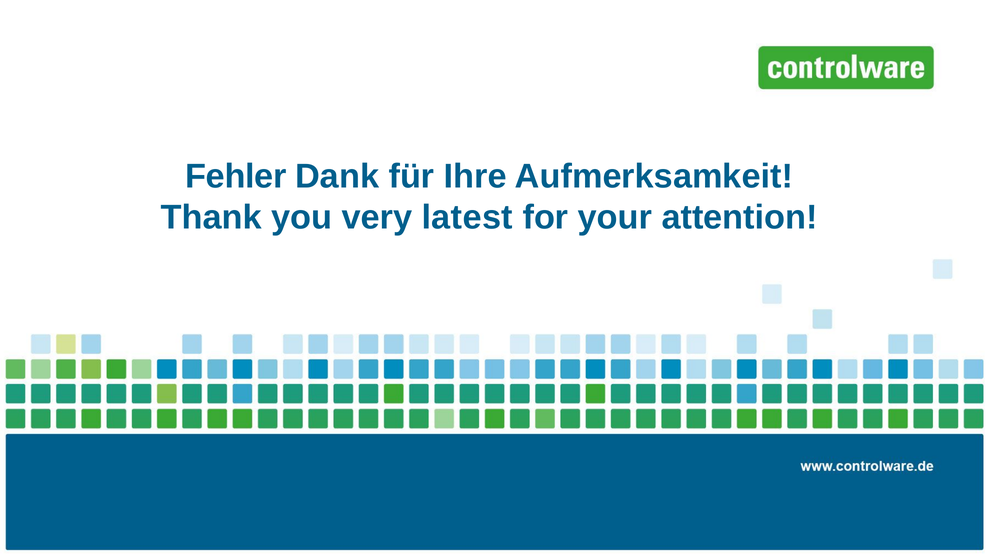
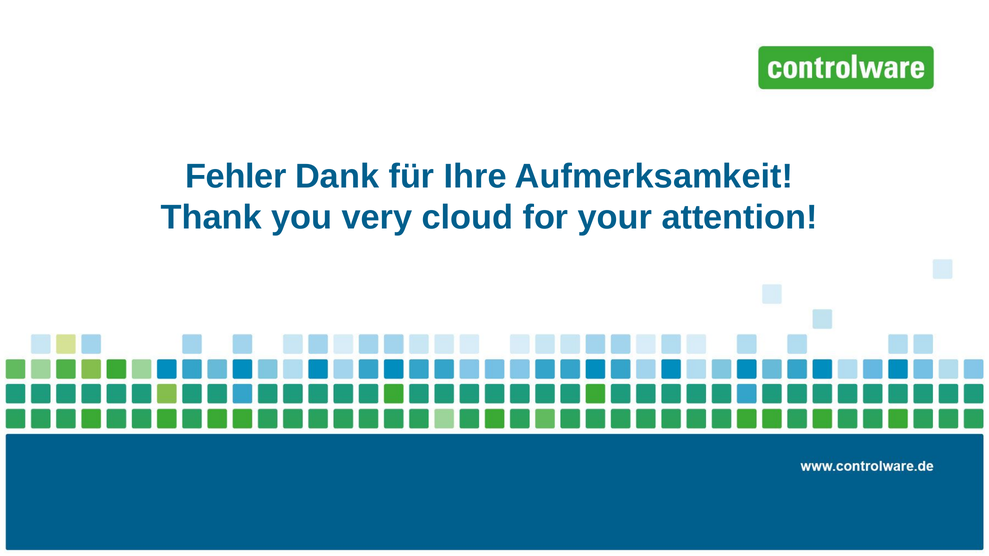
latest: latest -> cloud
